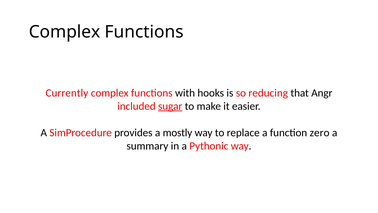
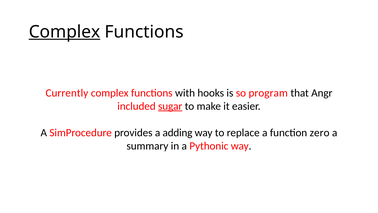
Complex at (65, 32) underline: none -> present
reducing: reducing -> program
mostly: mostly -> adding
